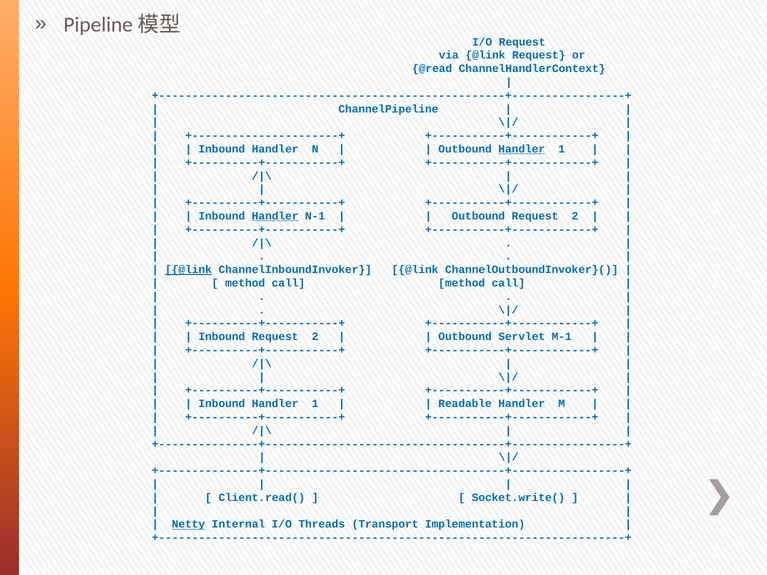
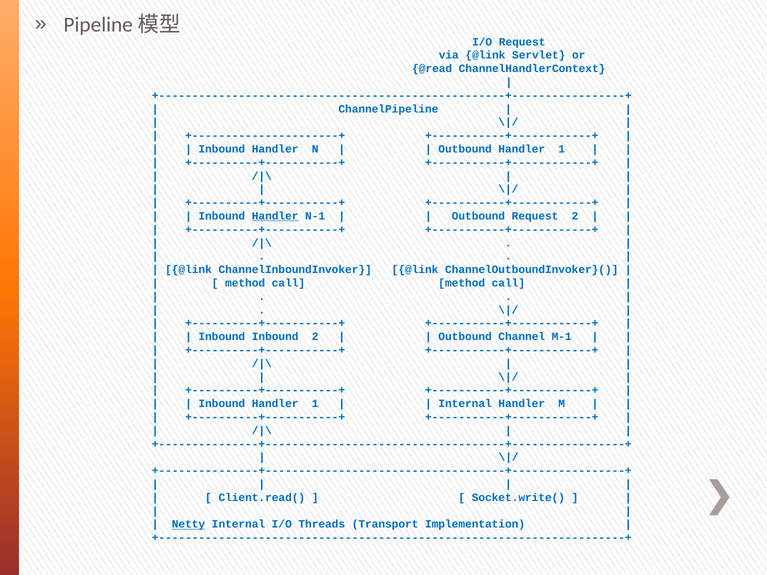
@link Request: Request -> Servlet
Handler at (522, 149) underline: present -> none
@link at (188, 270) underline: present -> none
Inbound Request: Request -> Inbound
Servlet: Servlet -> Channel
Readable at (465, 404): Readable -> Internal
